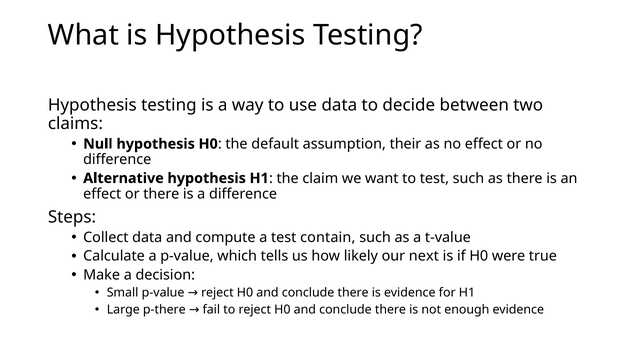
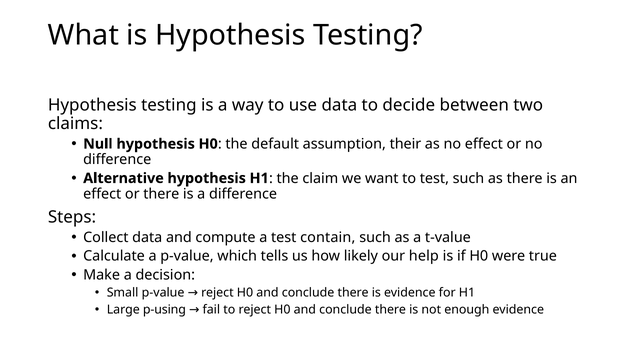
next: next -> help
p-there: p-there -> p-using
